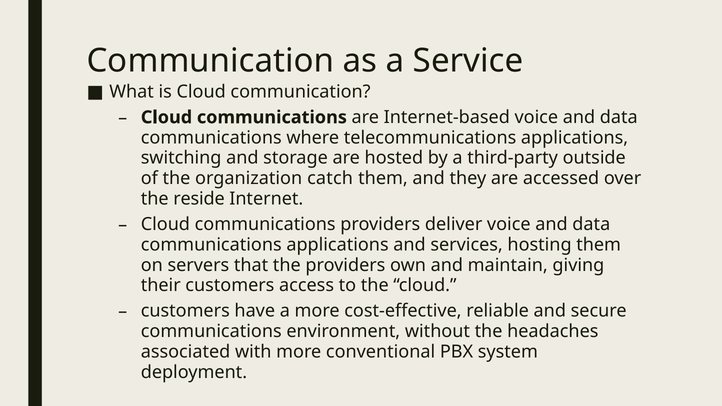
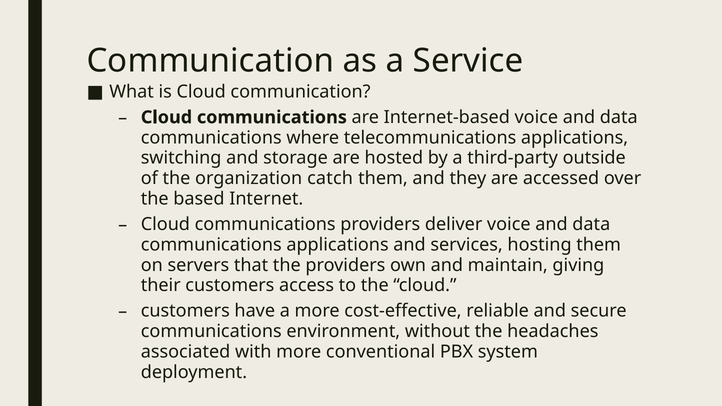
reside: reside -> based
